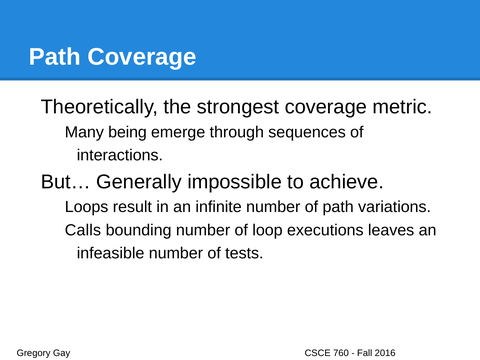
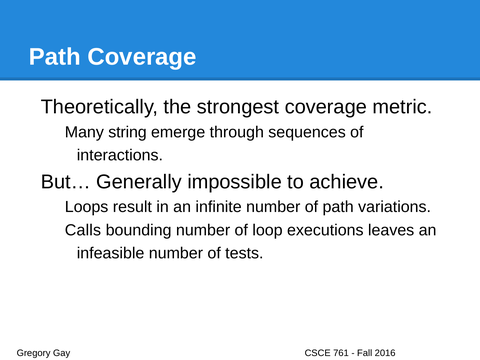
being: being -> string
760: 760 -> 761
